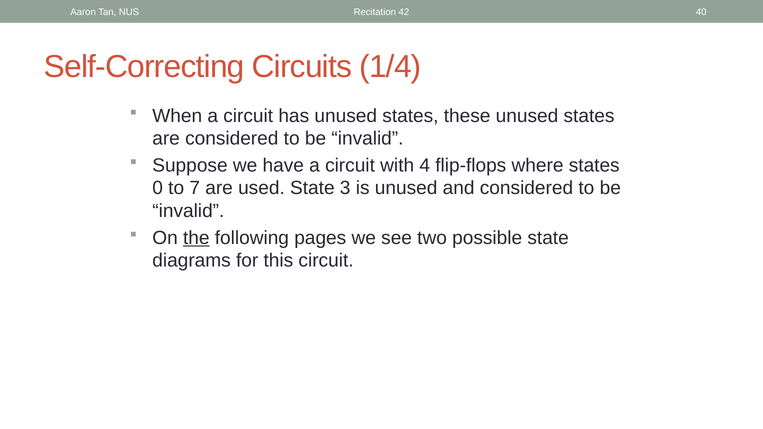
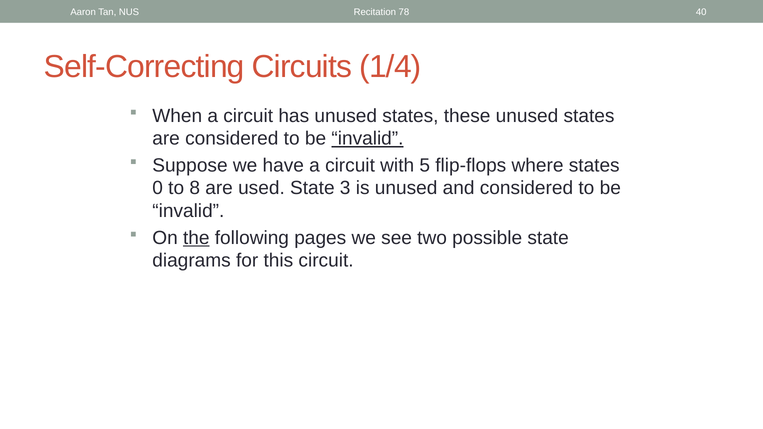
42: 42 -> 78
invalid at (367, 139) underline: none -> present
4: 4 -> 5
7: 7 -> 8
